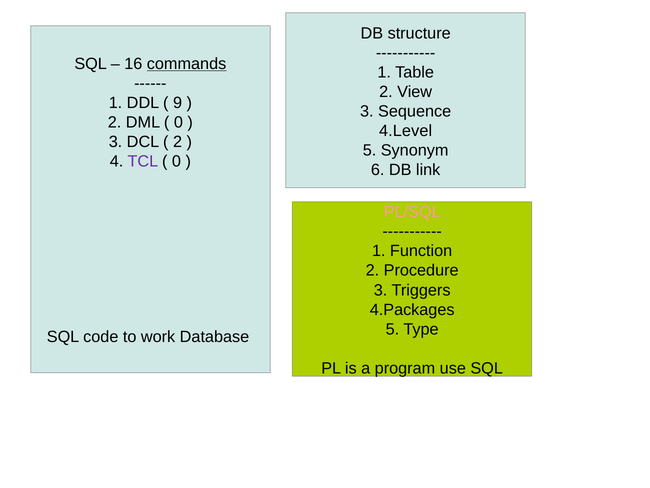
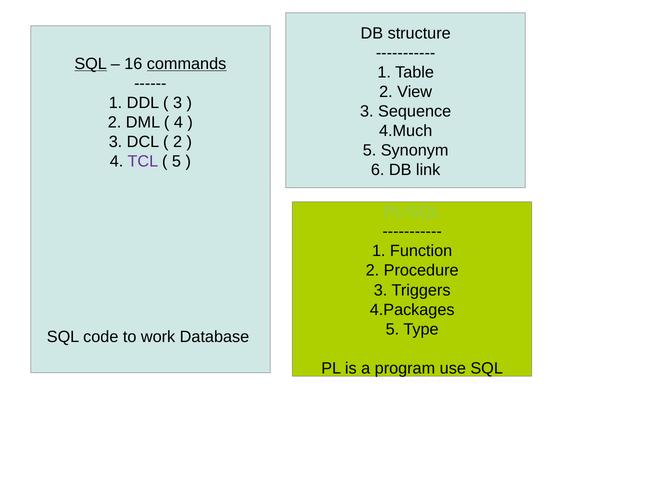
SQL at (91, 64) underline: none -> present
9 at (178, 103): 9 -> 3
0 at (178, 122): 0 -> 4
4.Level: 4.Level -> 4.Much
0 at (177, 161): 0 -> 5
PL/SQL colour: pink -> light green
